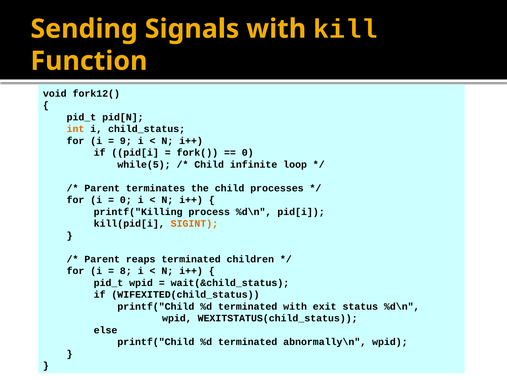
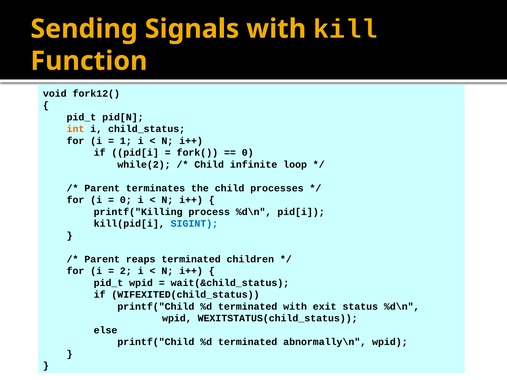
9: 9 -> 1
while(5: while(5 -> while(2
SIGINT colour: orange -> blue
8: 8 -> 2
